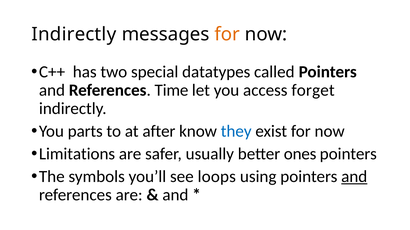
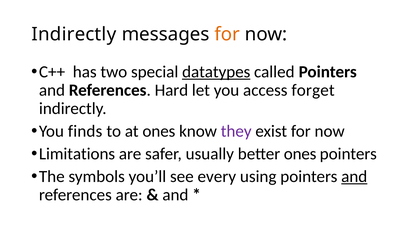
datatypes underline: none -> present
Time: Time -> Hard
parts: parts -> finds
at after: after -> ones
they colour: blue -> purple
loops: loops -> every
